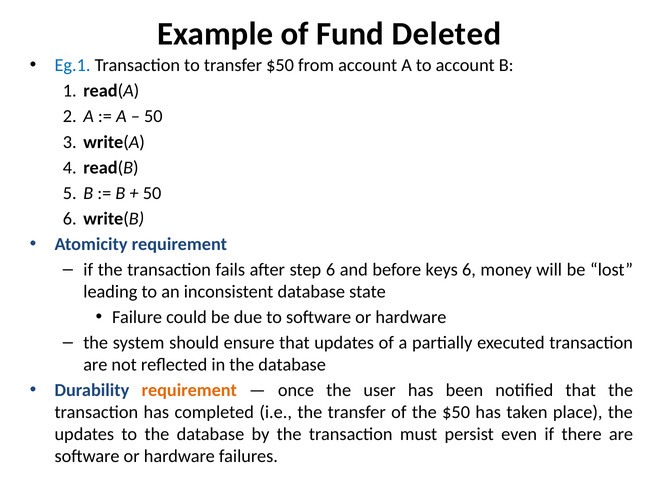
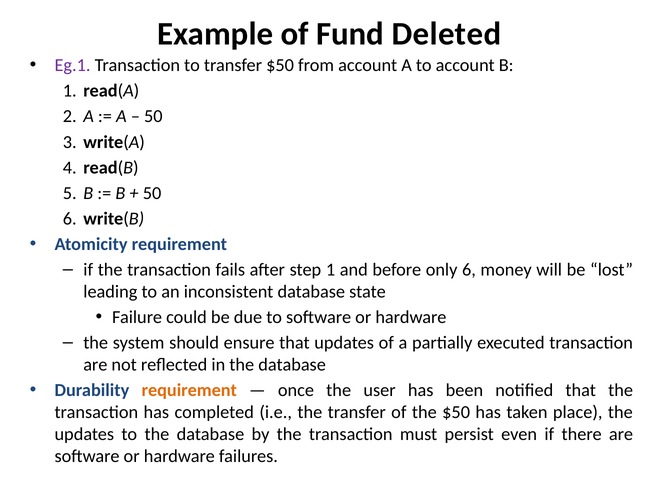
Eg.1 colour: blue -> purple
step 6: 6 -> 1
keys: keys -> only
